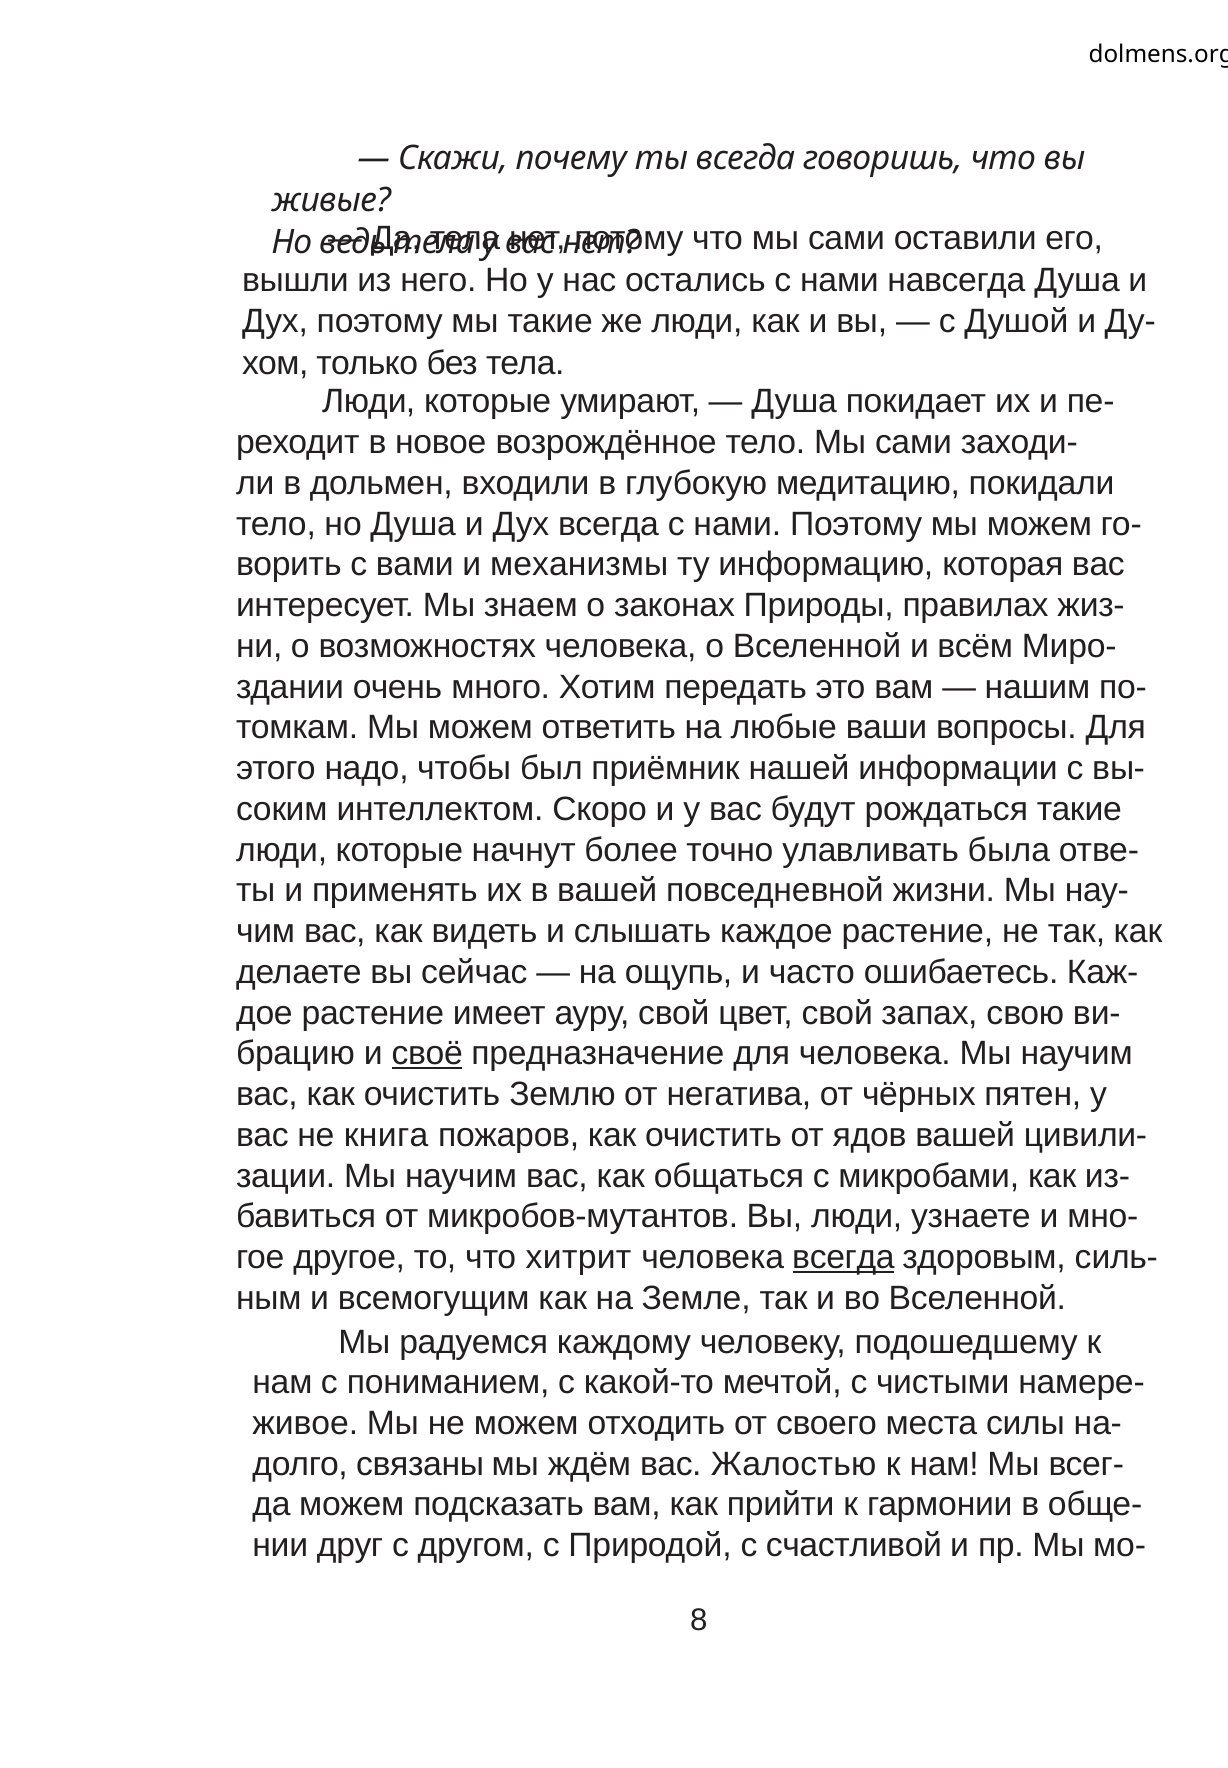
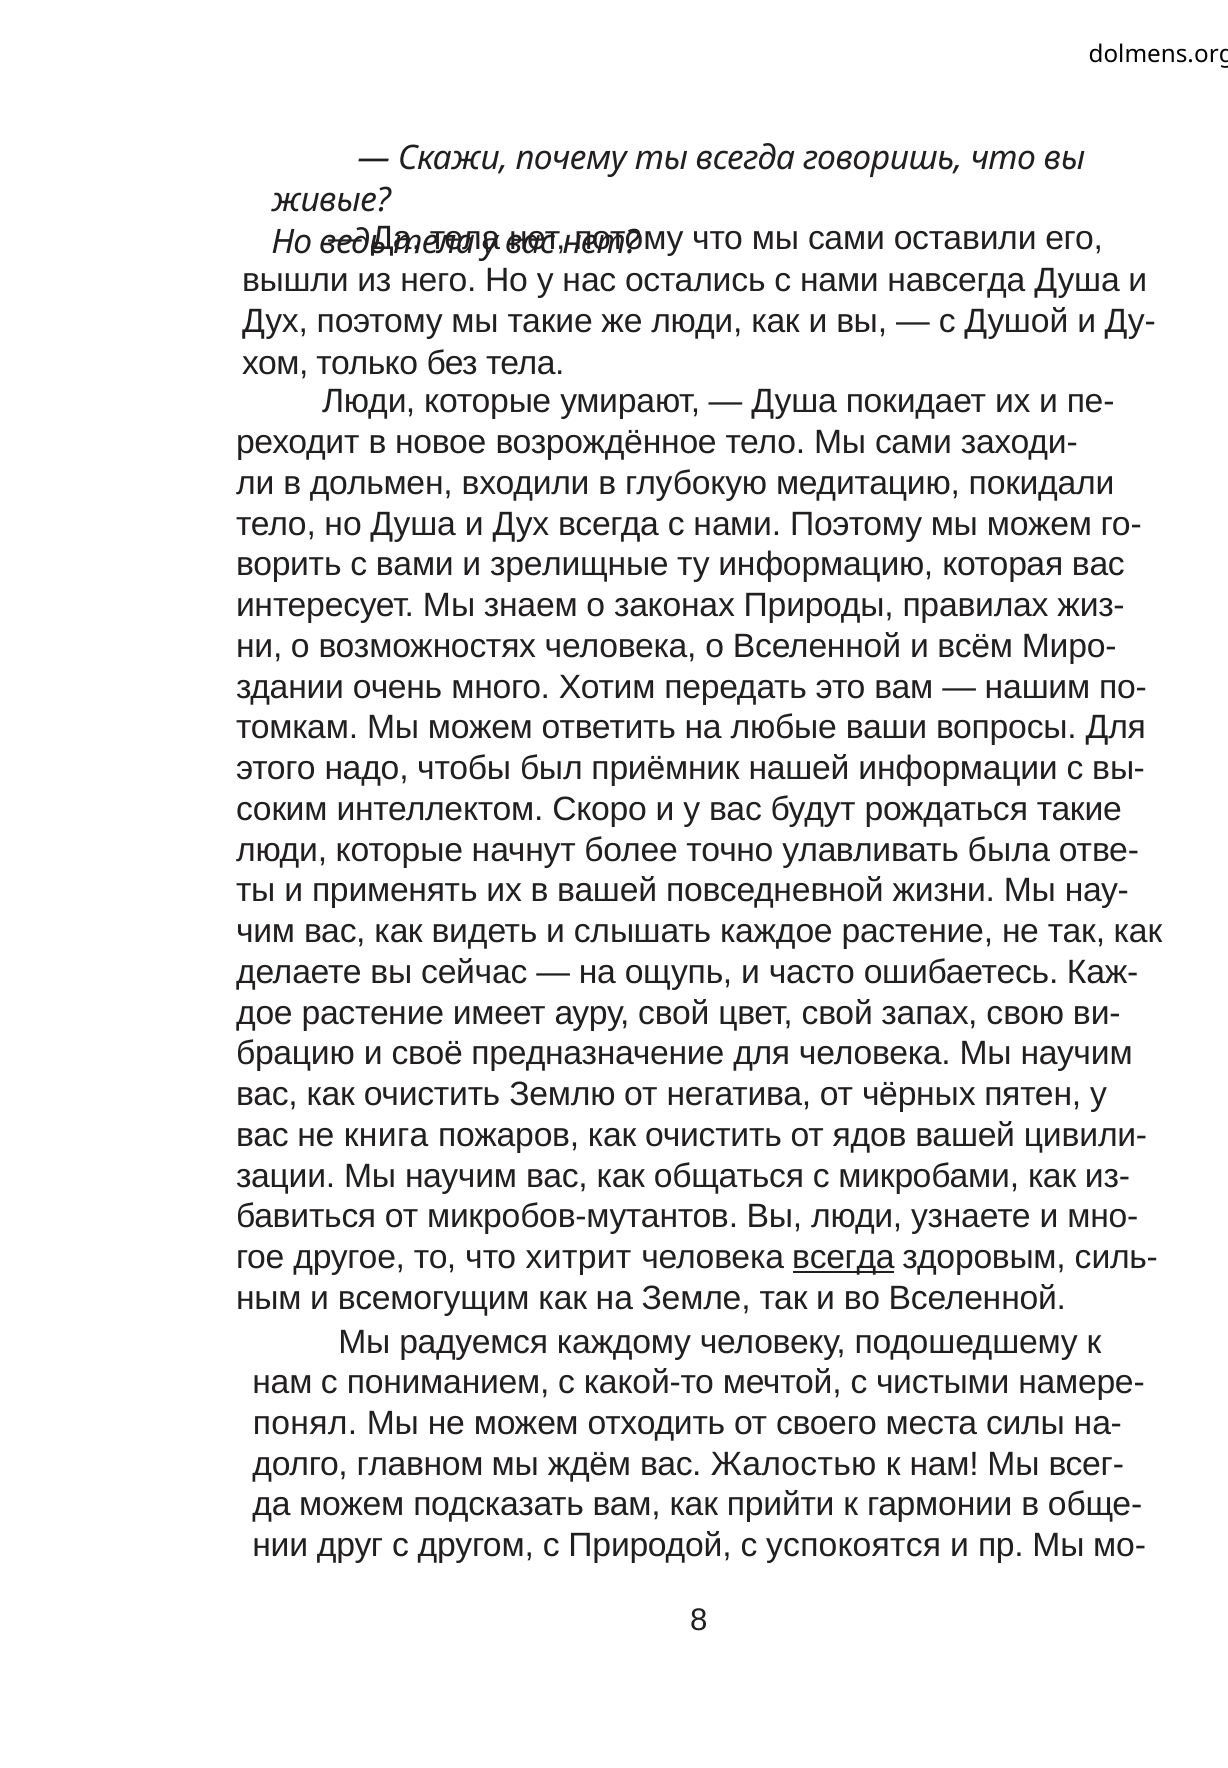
механизмы: механизмы -> зрелищные
своё underline: present -> none
живое: живое -> понял
связаны: связаны -> главном
счастливой: счастливой -> успокоятся
